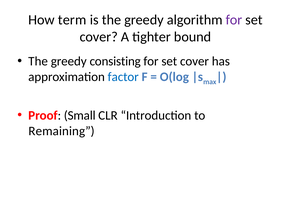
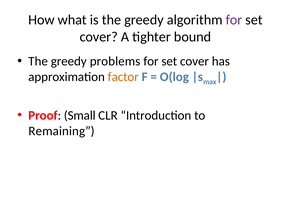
term: term -> what
consisting: consisting -> problems
factor colour: blue -> orange
